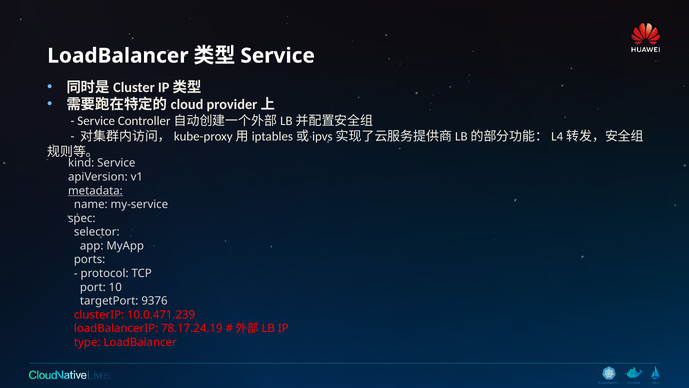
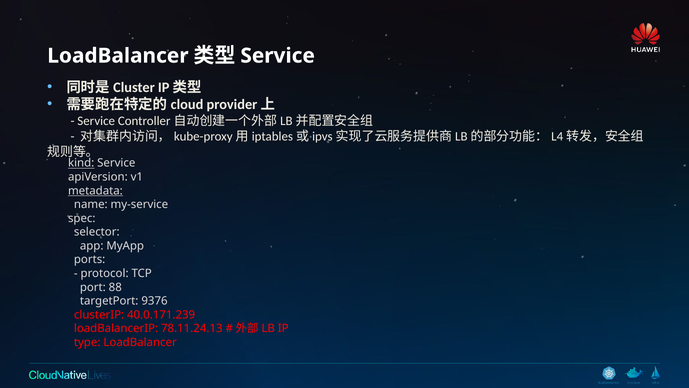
kind underline: none -> present
10: 10 -> 88
10.0.471.239: 10.0.471.239 -> 40.0.171.239
78.17.24.19: 78.17.24.19 -> 78.11.24.13
